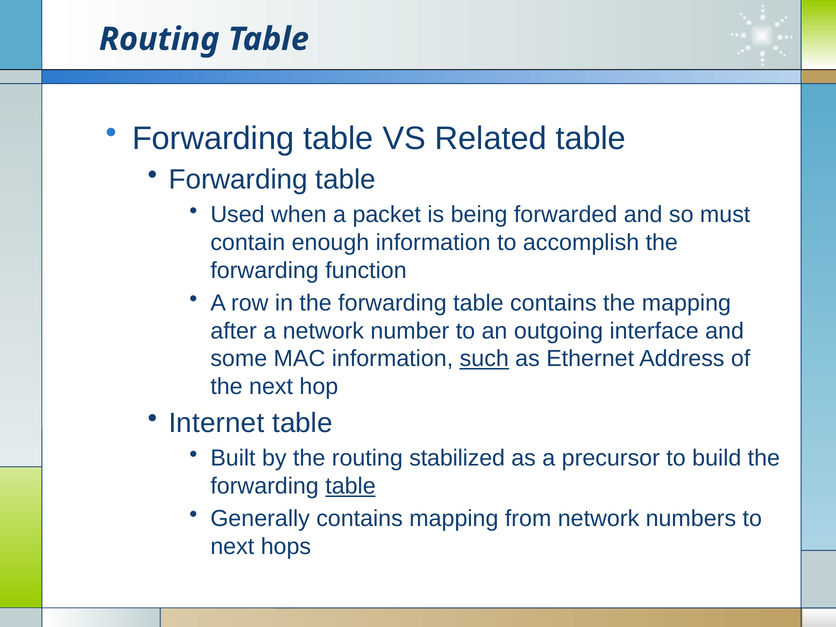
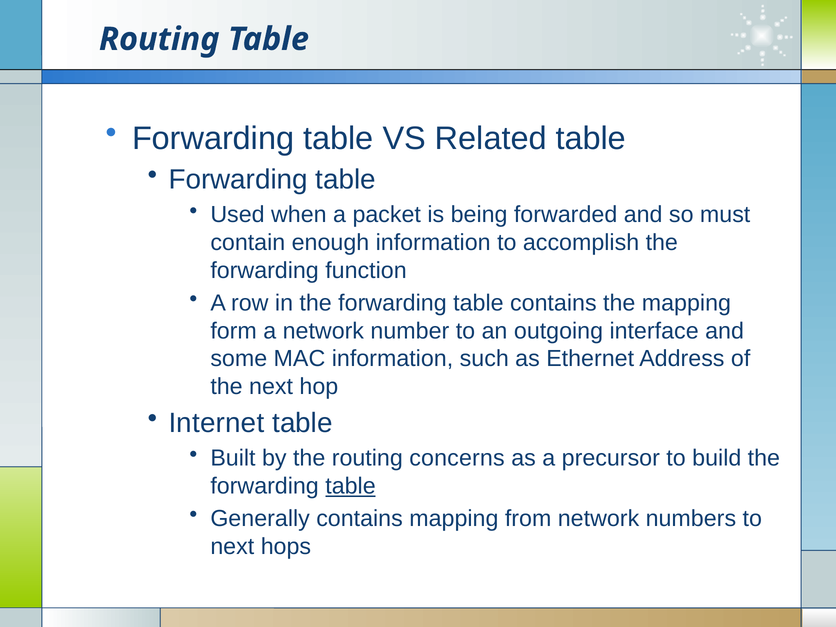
after: after -> form
such underline: present -> none
stabilized: stabilized -> concerns
